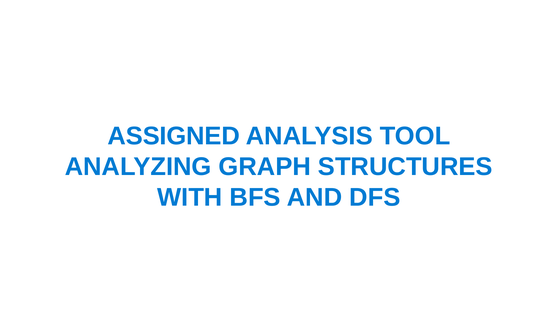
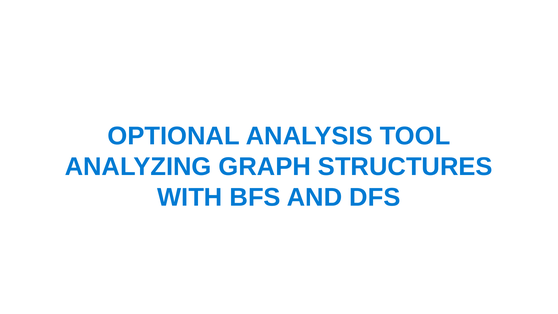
ASSIGNED: ASSIGNED -> OPTIONAL
